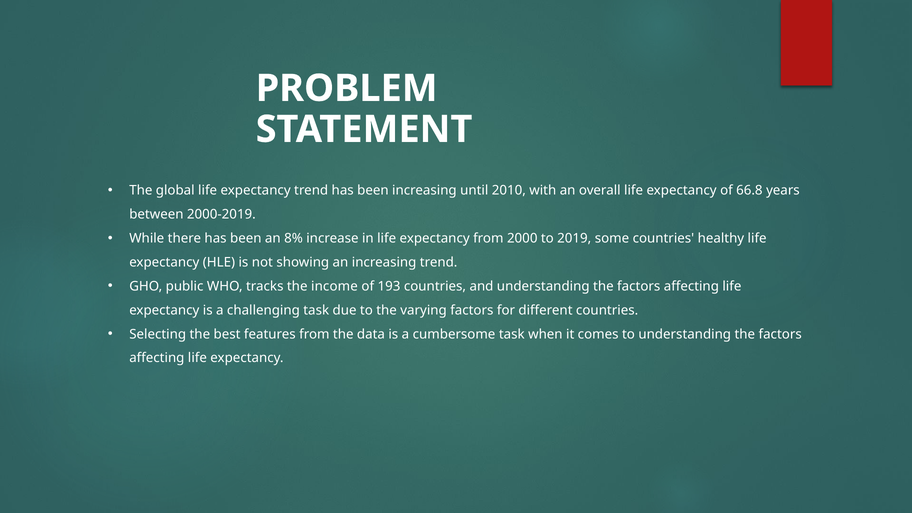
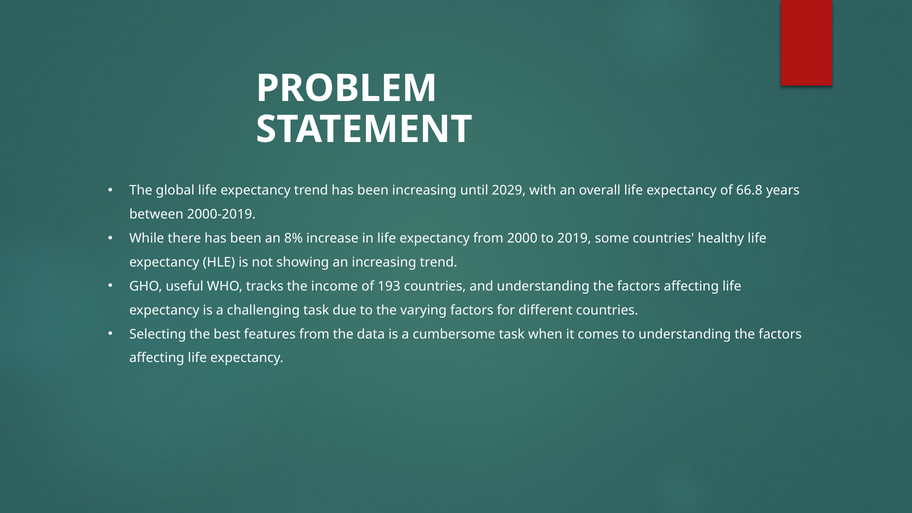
2010: 2010 -> 2029
public: public -> useful
